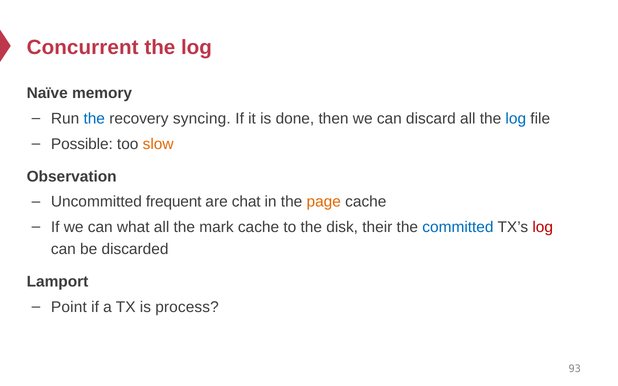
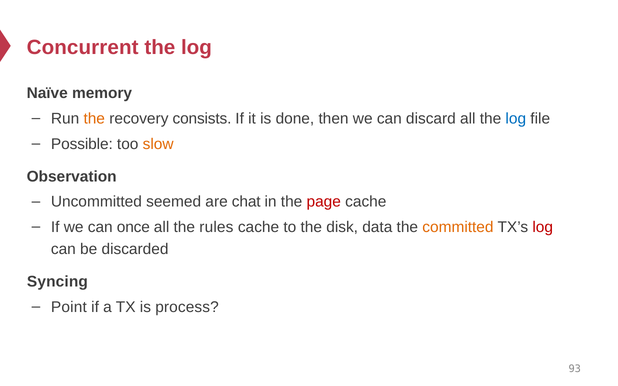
the at (94, 119) colour: blue -> orange
syncing: syncing -> consists
frequent: frequent -> seemed
page colour: orange -> red
what: what -> once
mark: mark -> rules
their: their -> data
committed colour: blue -> orange
Lamport: Lamport -> Syncing
